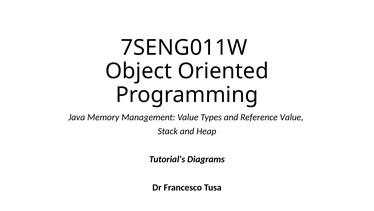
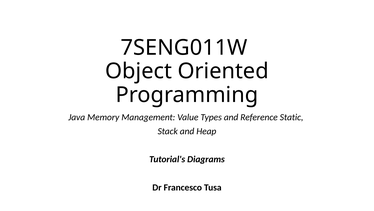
Reference Value: Value -> Static
